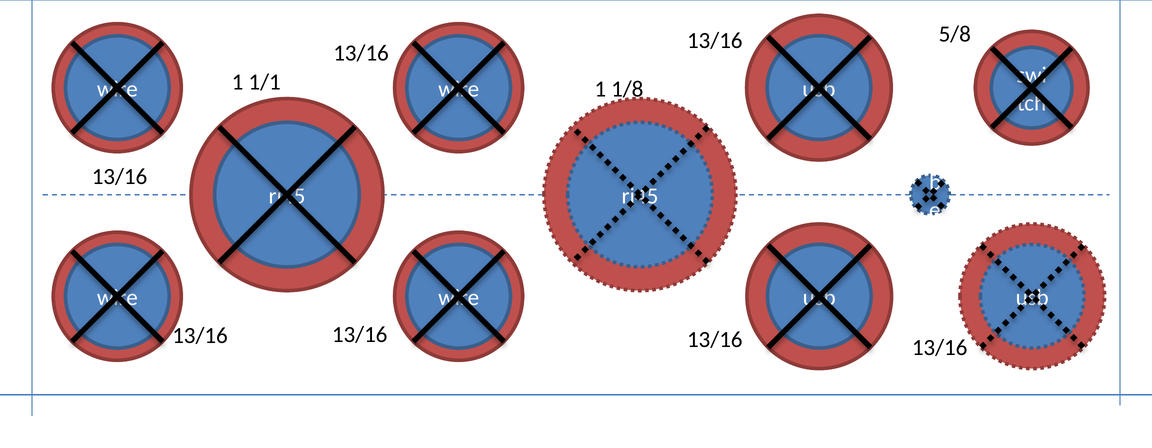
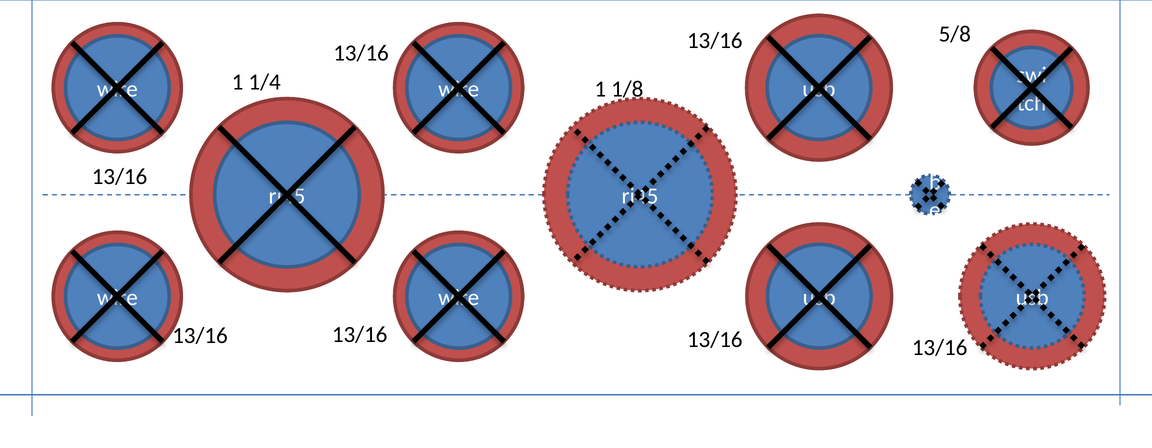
1/1: 1/1 -> 1/4
